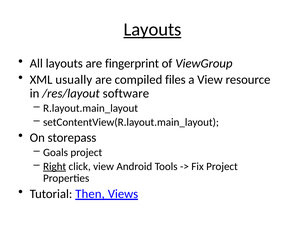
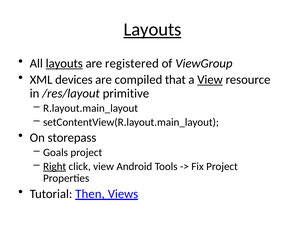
layouts at (64, 63) underline: none -> present
fingerprint: fingerprint -> registered
usually: usually -> devices
files: files -> that
View at (210, 80) underline: none -> present
software: software -> primitive
